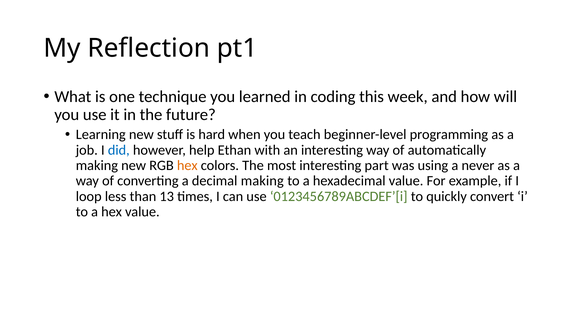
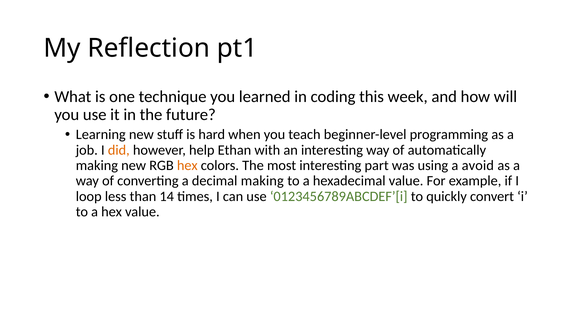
did colour: blue -> orange
never: never -> avoid
13: 13 -> 14
